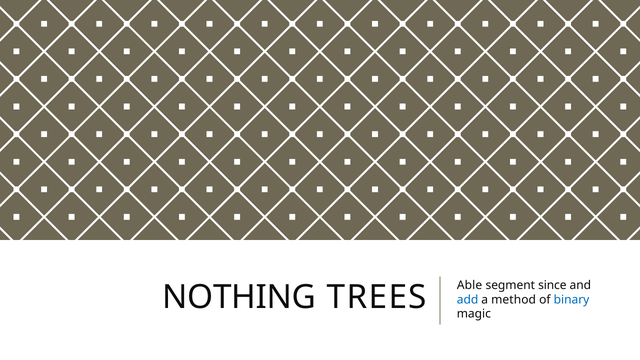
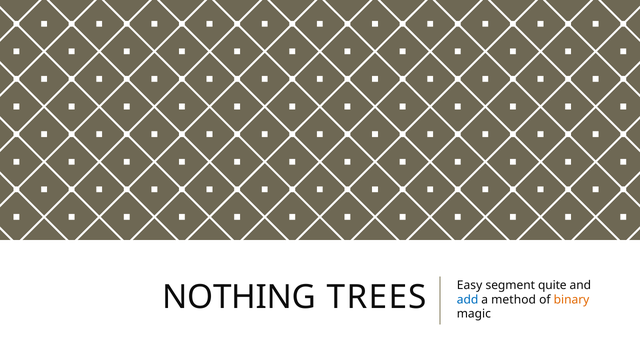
Able: Able -> Easy
since: since -> quite
binary colour: blue -> orange
